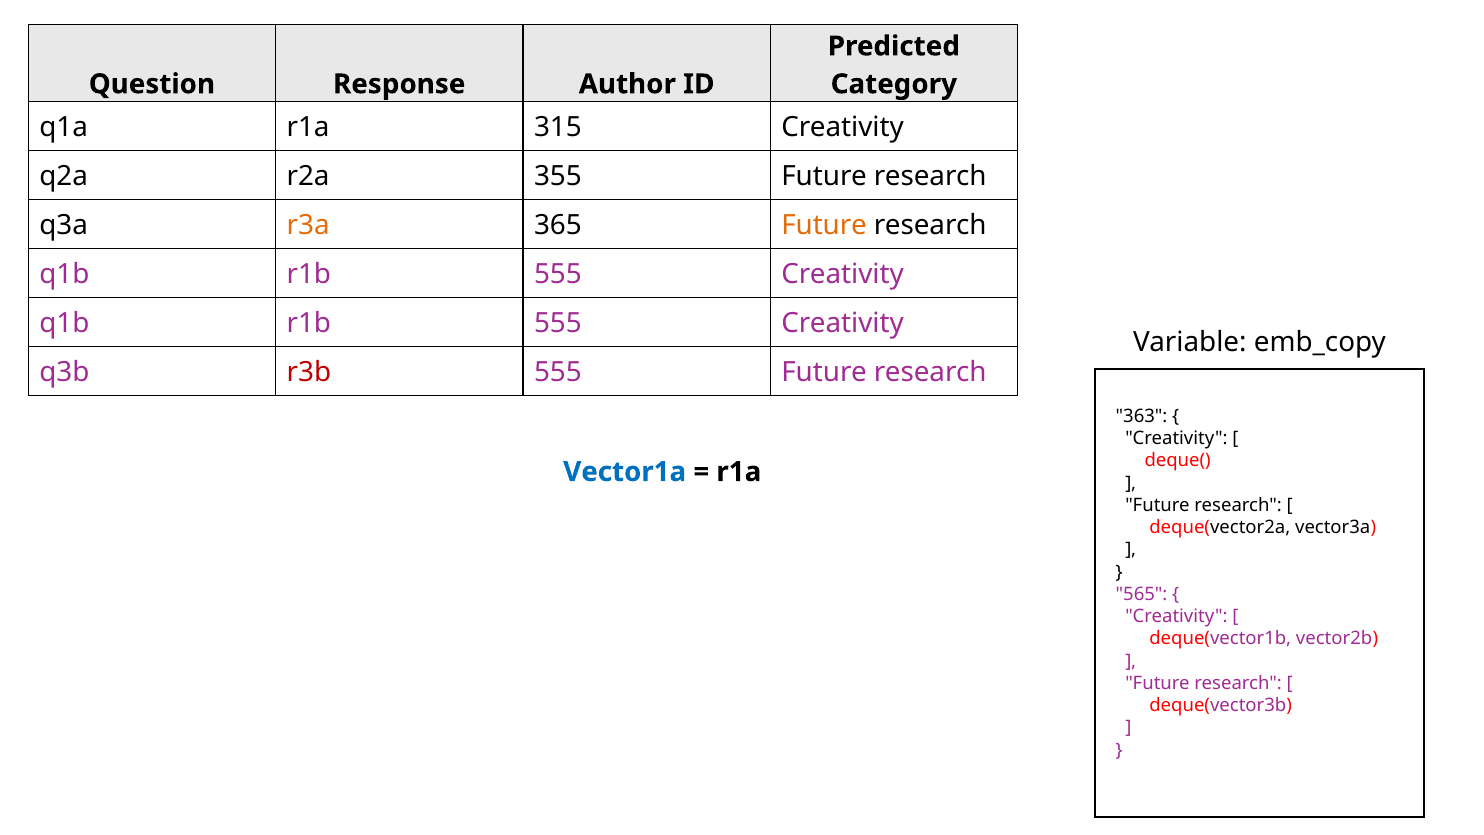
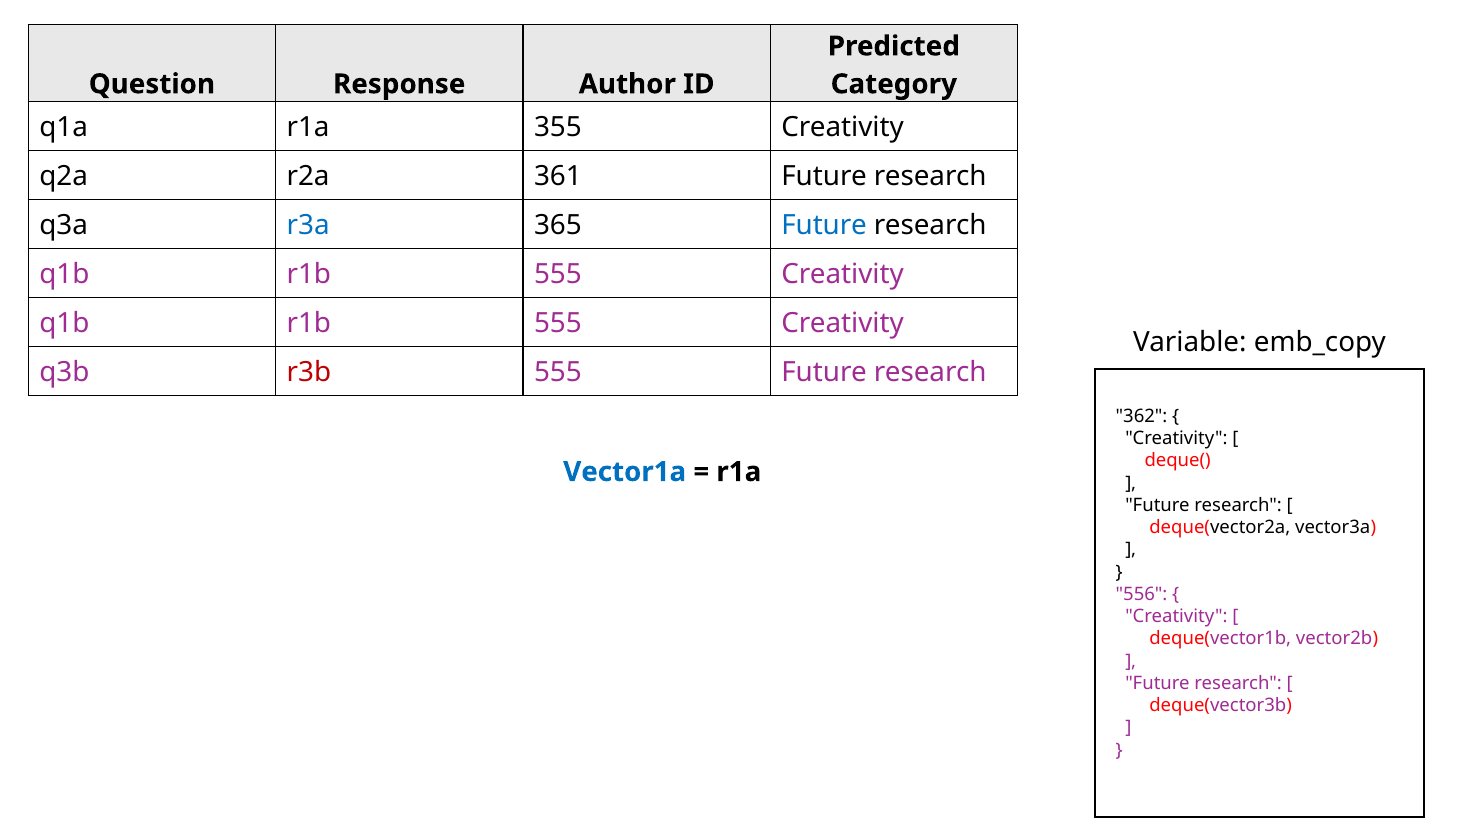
315: 315 -> 355
355: 355 -> 361
r3a colour: orange -> blue
Future at (824, 226) colour: orange -> blue
363: 363 -> 362
565: 565 -> 556
